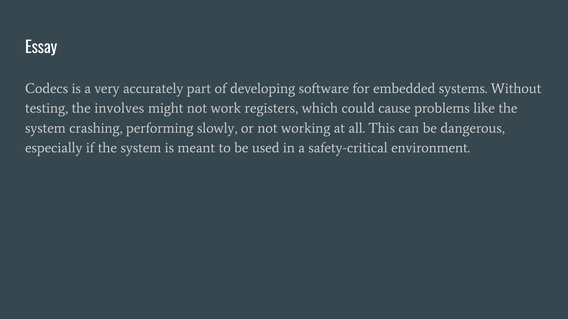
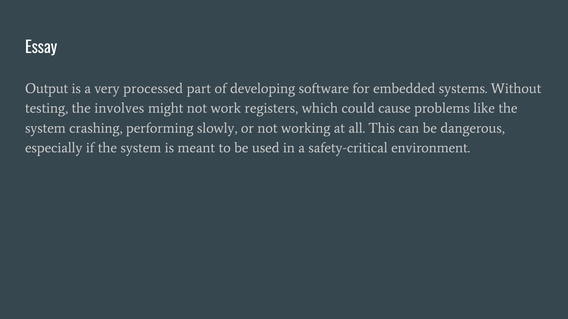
Codecs: Codecs -> Output
accurately: accurately -> processed
